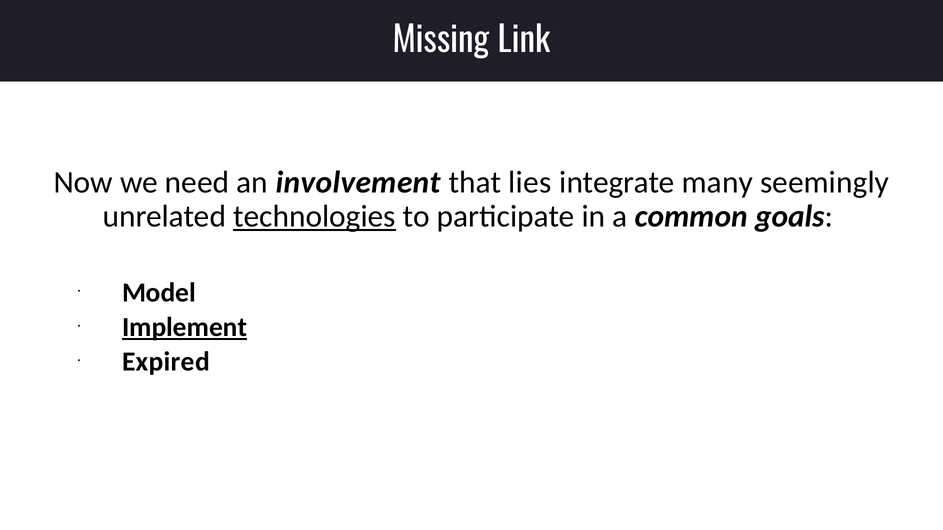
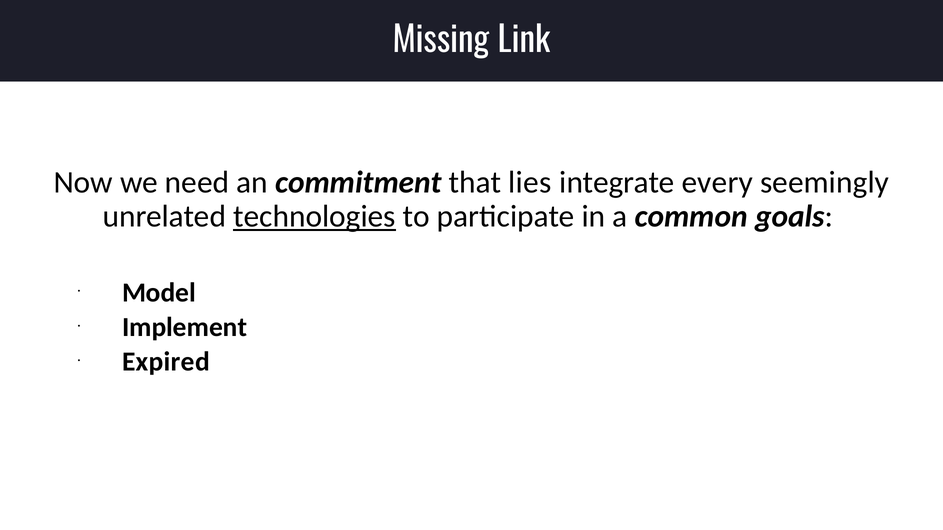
involvement: involvement -> commitment
many: many -> every
Implement underline: present -> none
